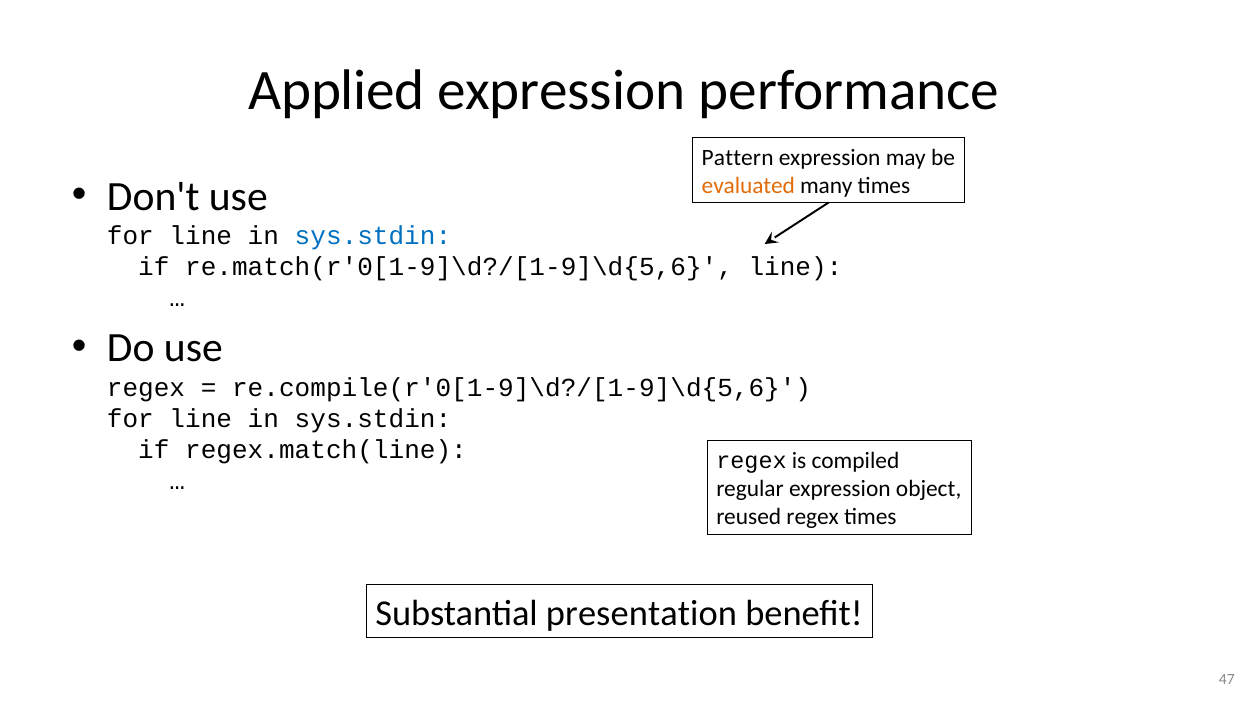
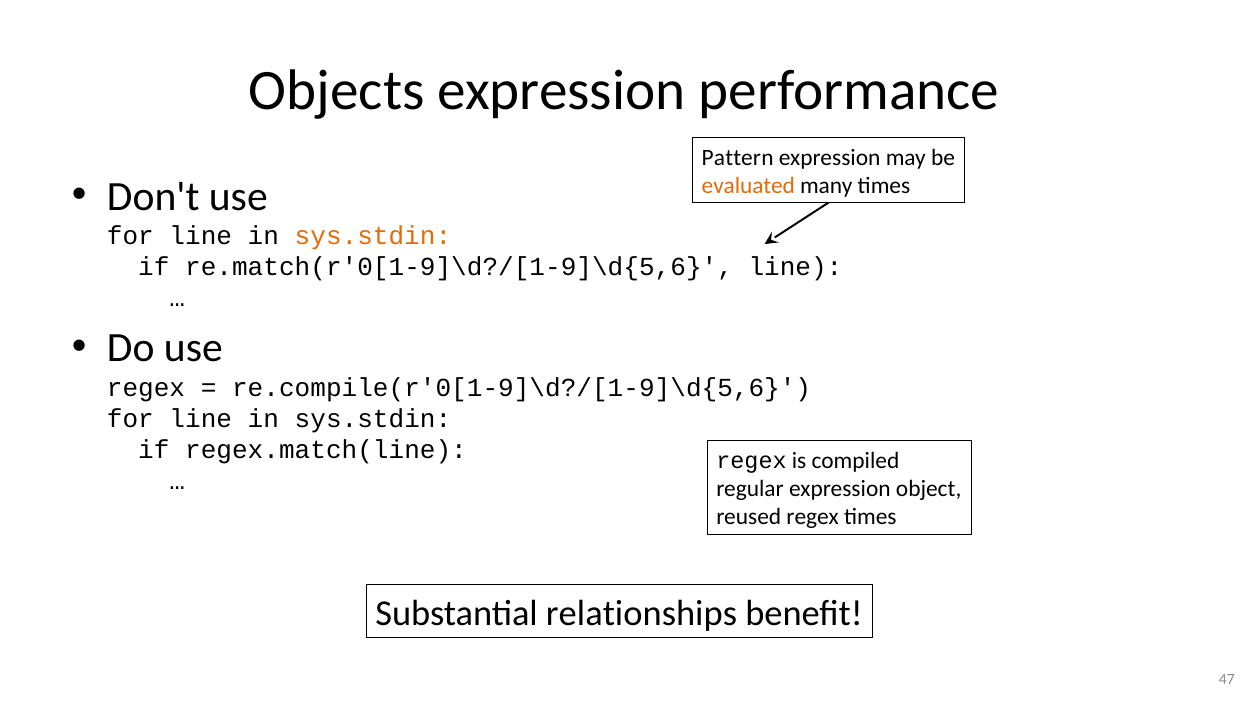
Applied: Applied -> Objects
sys.stdin at (373, 236) colour: blue -> orange
presentation: presentation -> relationships
